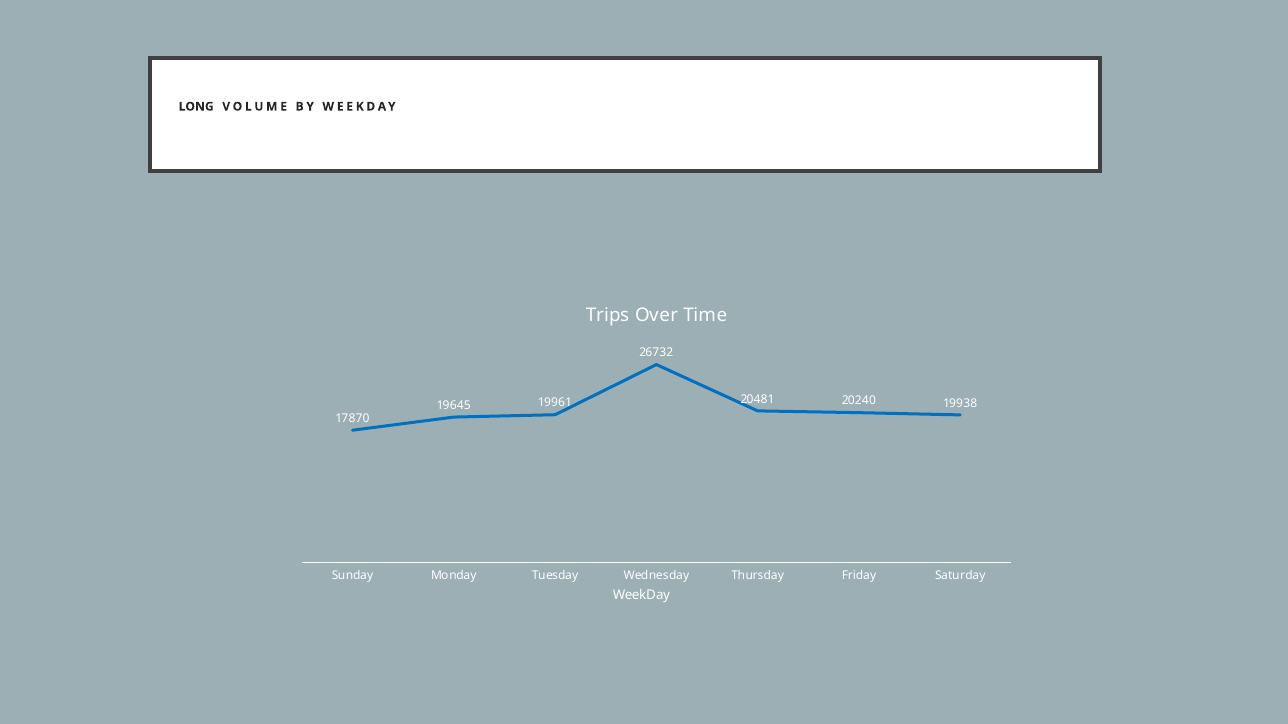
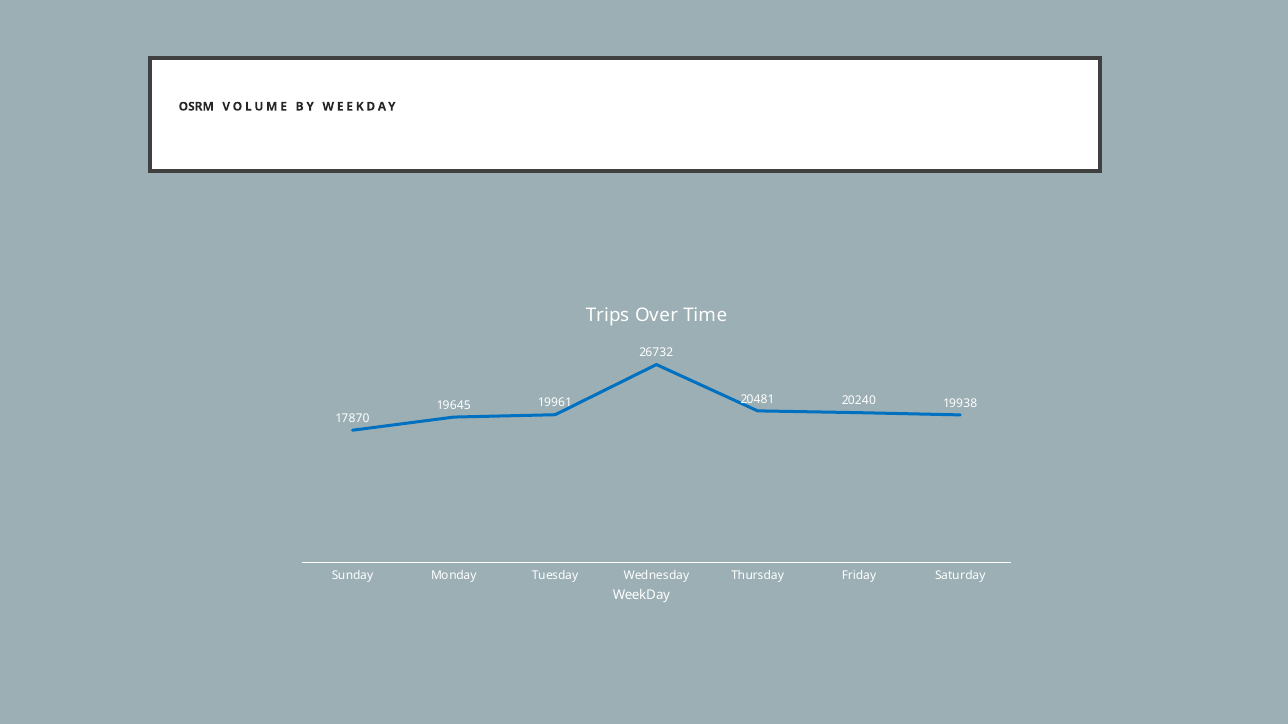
LONG: LONG -> OSRM
